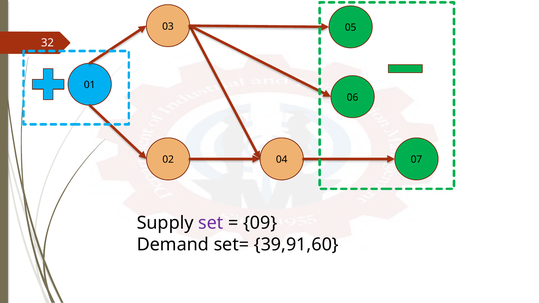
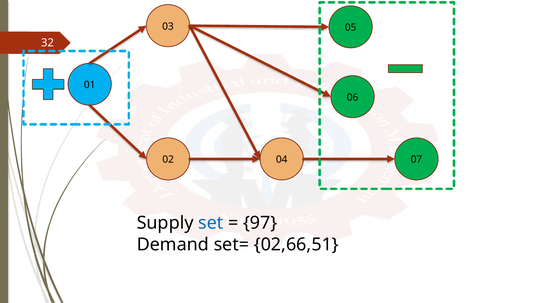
set colour: purple -> blue
09: 09 -> 97
39,91,60: 39,91,60 -> 02,66,51
